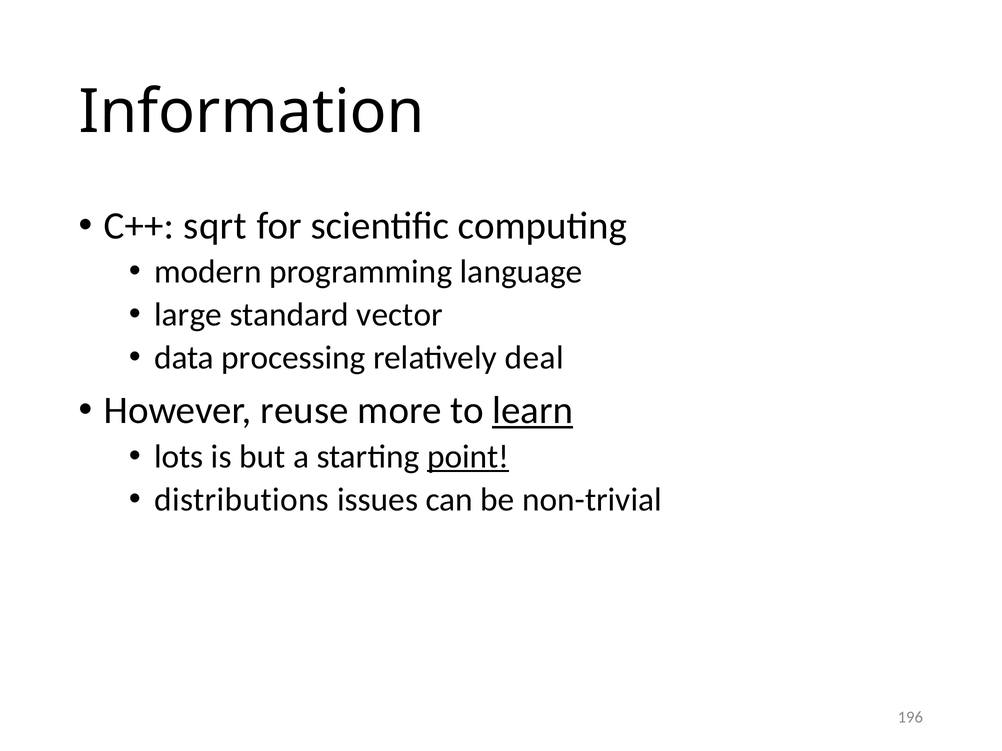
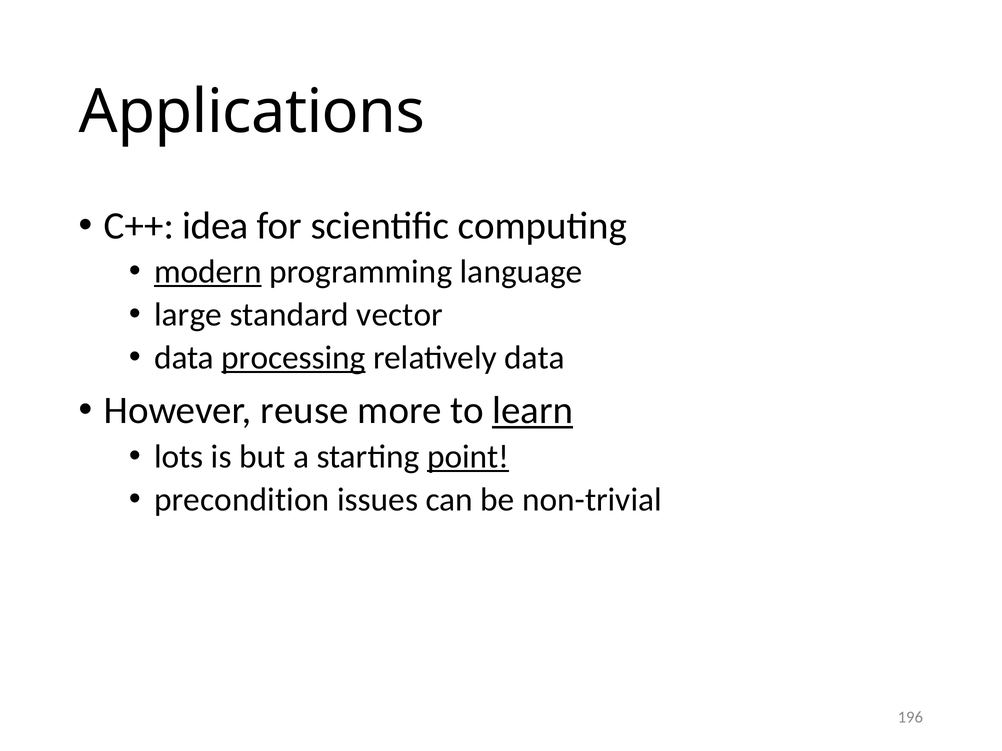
Information: Information -> Applications
sqrt: sqrt -> idea
modern underline: none -> present
processing underline: none -> present
relatively deal: deal -> data
distributions: distributions -> precondition
